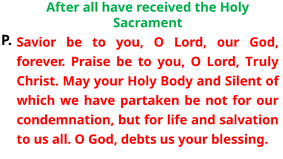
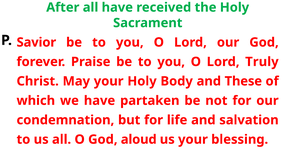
Silent: Silent -> These
debts: debts -> aloud
